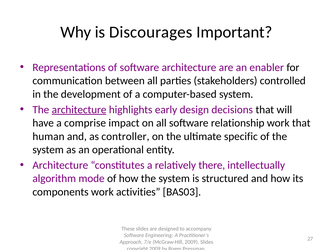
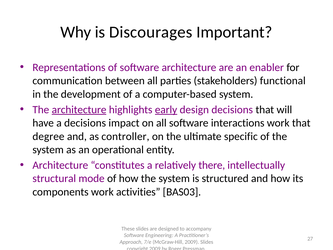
controlled: controlled -> functional
early underline: none -> present
a comprise: comprise -> decisions
relationship: relationship -> interactions
human: human -> degree
algorithm: algorithm -> structural
